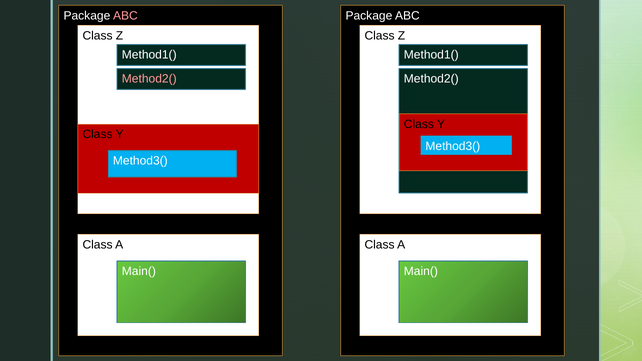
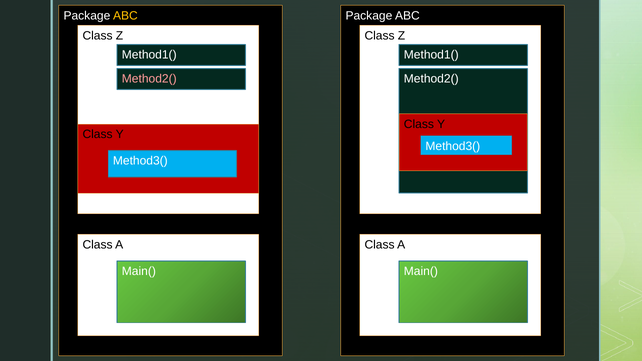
ABC at (125, 16) colour: pink -> yellow
